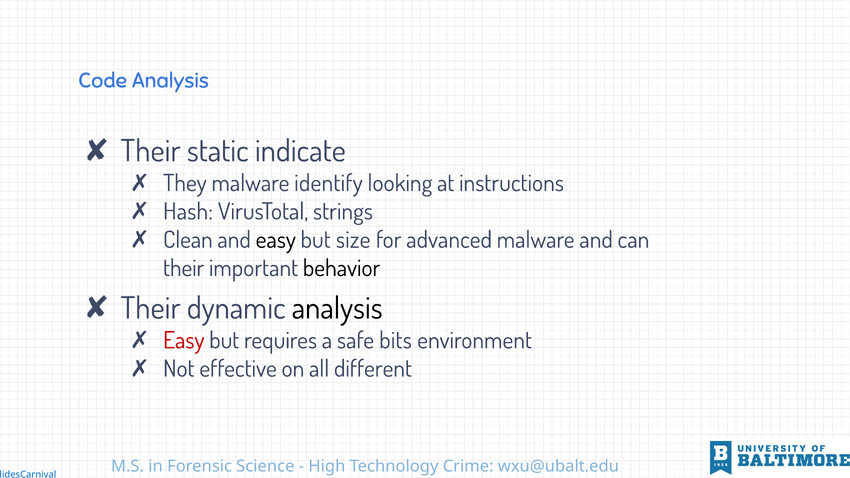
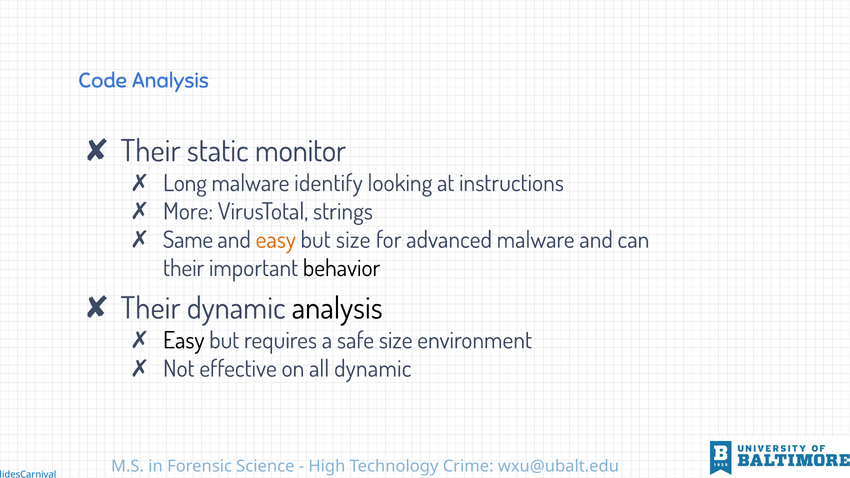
indicate: indicate -> monitor
They: They -> Long
Hash: Hash -> More
Clean: Clean -> Same
easy at (276, 240) colour: black -> orange
Easy at (184, 341) colour: red -> black
safe bits: bits -> size
all different: different -> dynamic
